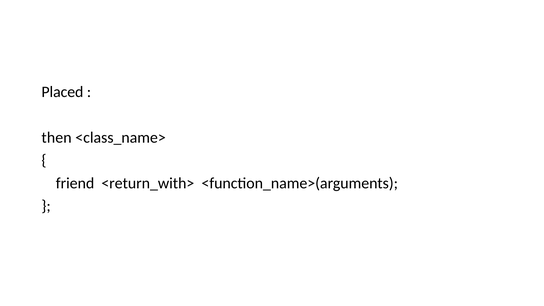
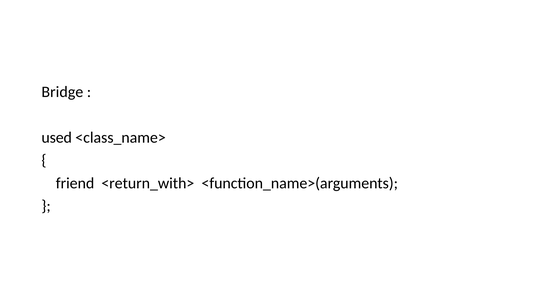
Placed: Placed -> Bridge
then: then -> used
